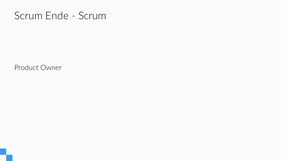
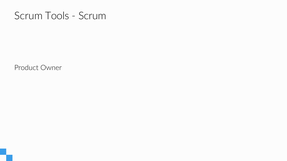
Ende: Ende -> Tools
